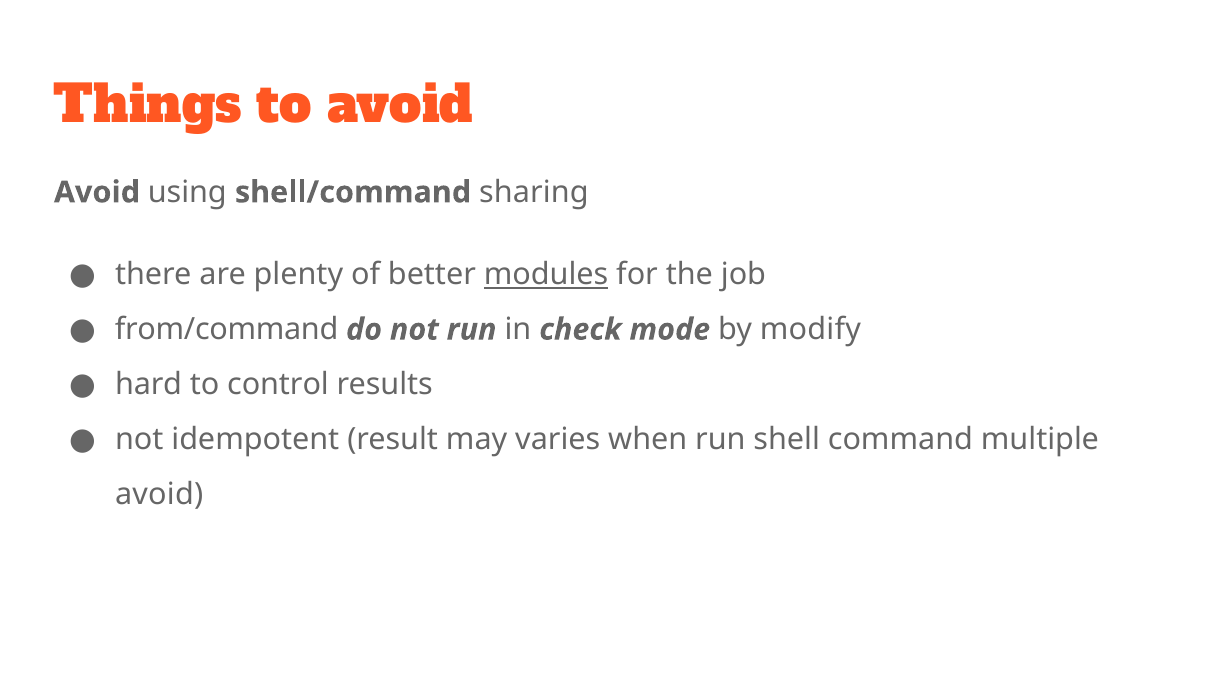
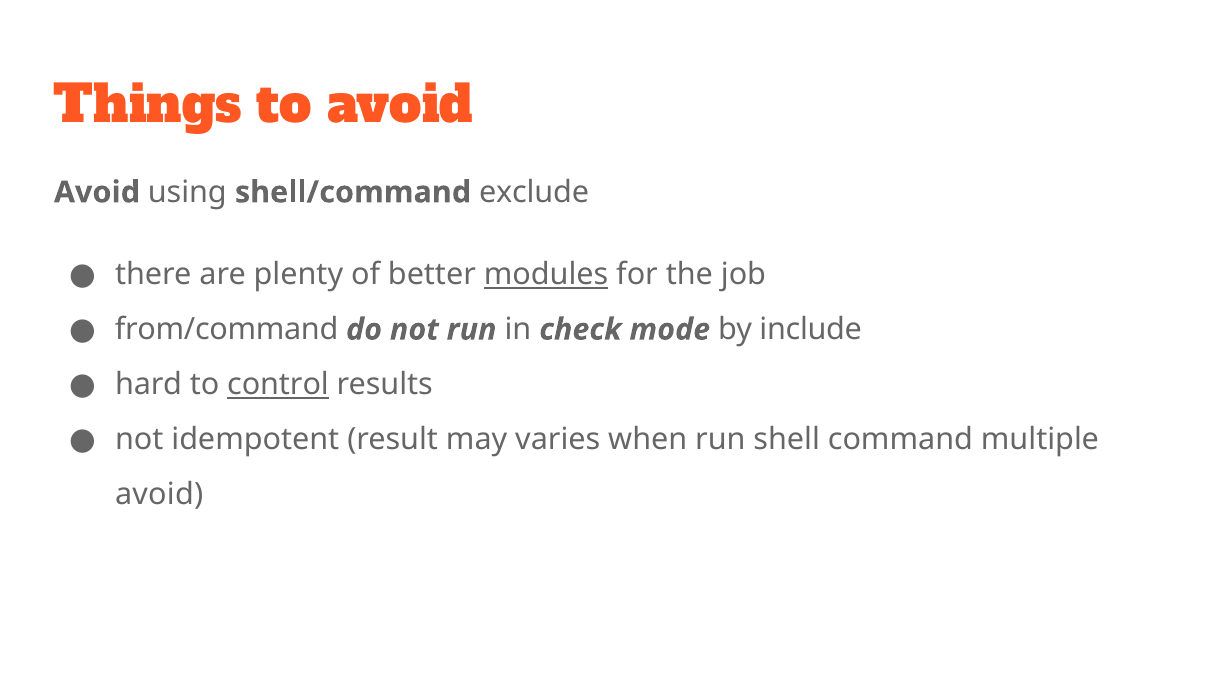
sharing: sharing -> exclude
modify: modify -> include
control underline: none -> present
